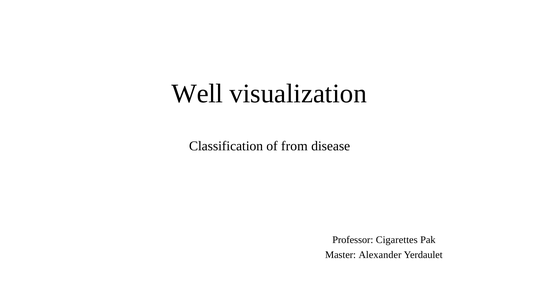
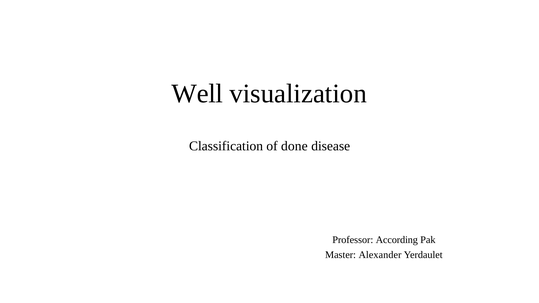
from: from -> done
Cigarettes: Cigarettes -> According
